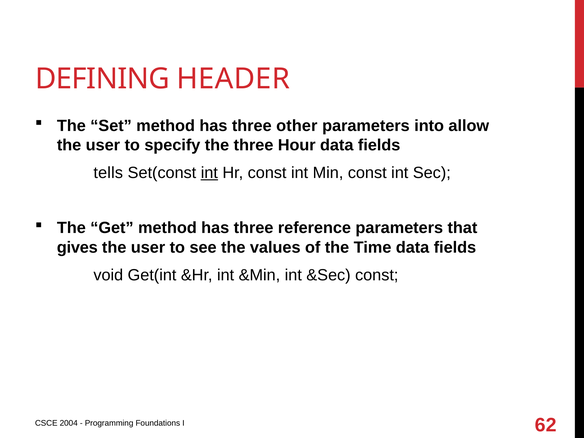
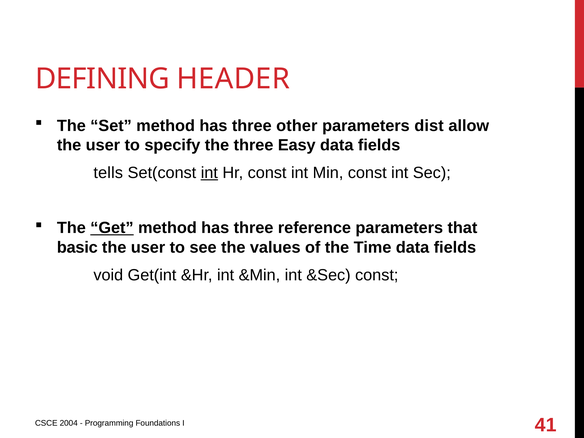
into: into -> dist
Hour: Hour -> Easy
Get underline: none -> present
gives: gives -> basic
62: 62 -> 41
